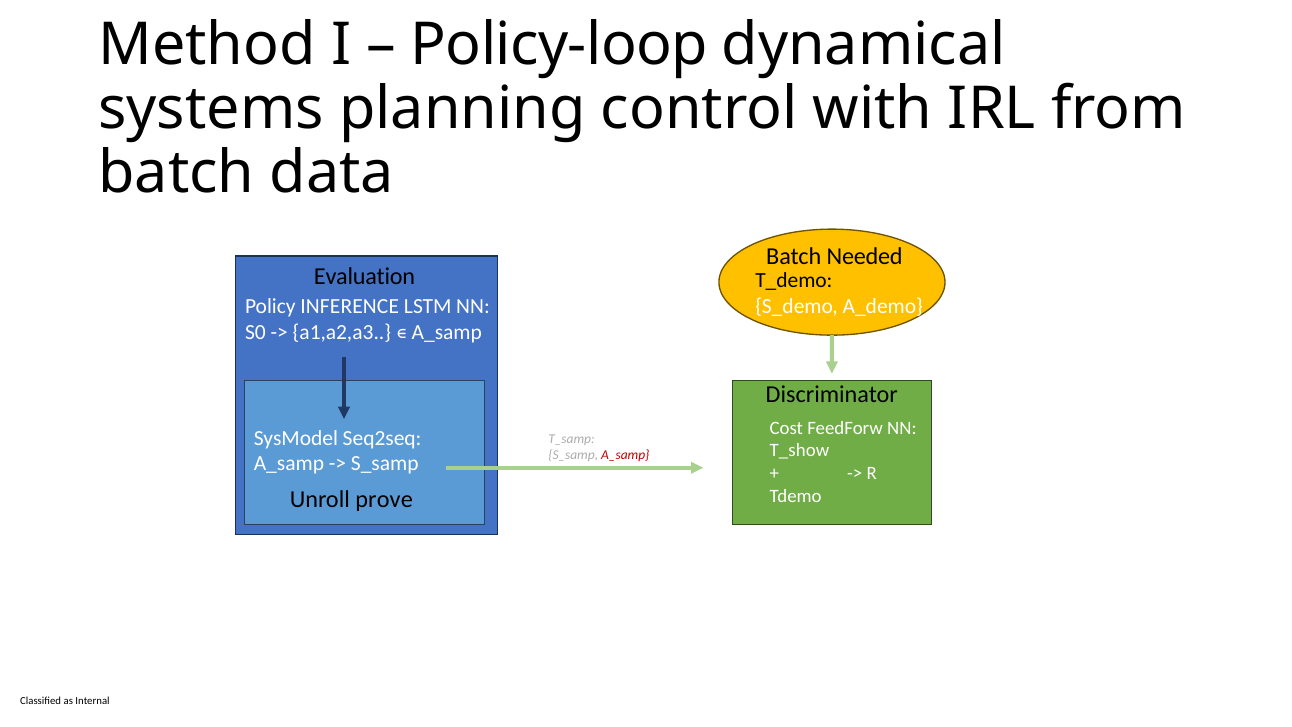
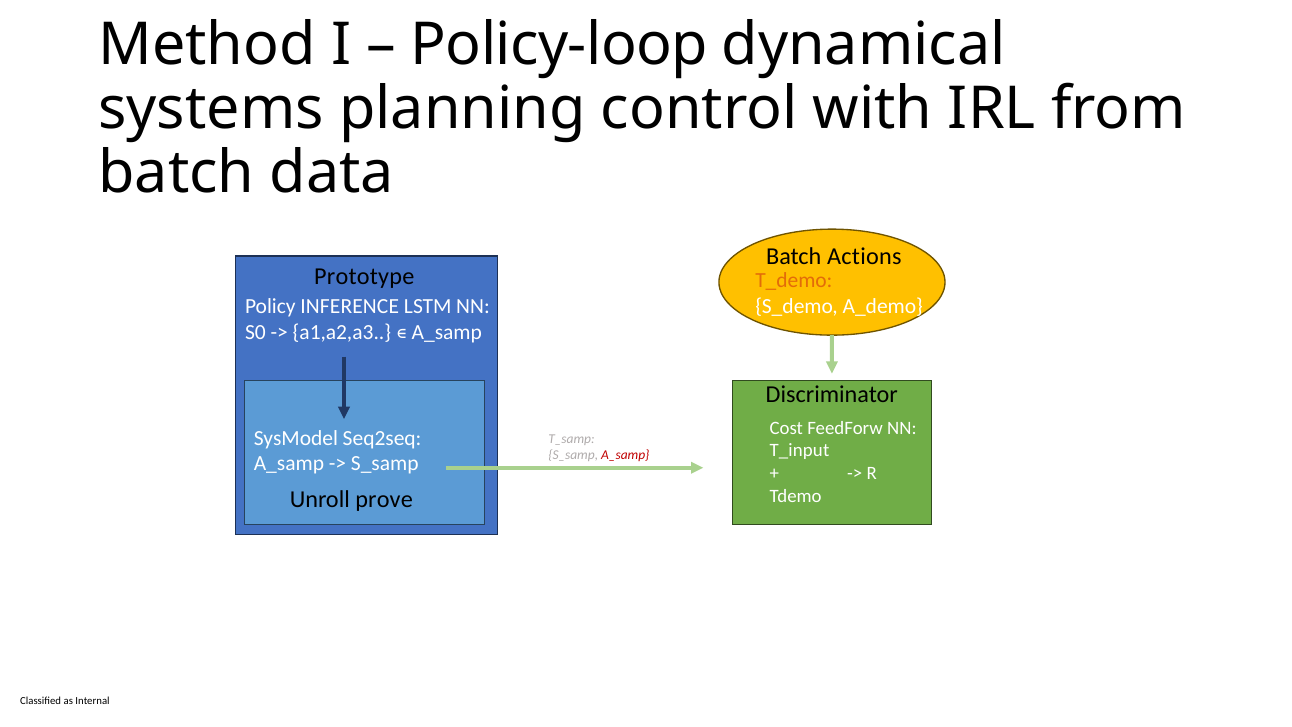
Needed: Needed -> Actions
Evaluation: Evaluation -> Prototype
T_demo colour: black -> orange
T_show: T_show -> T_input
